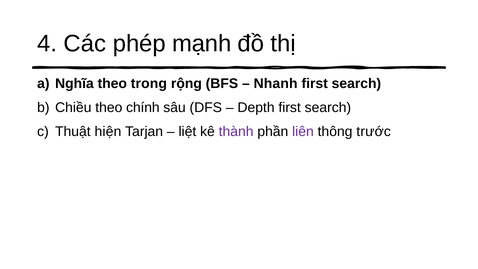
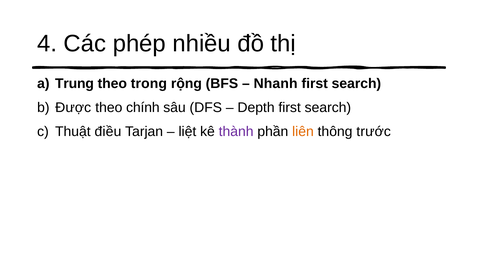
mạnh: mạnh -> nhiều
Nghĩa: Nghĩa -> Trung
Chiều: Chiều -> Được
hiện: hiện -> điều
liên colour: purple -> orange
